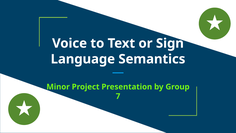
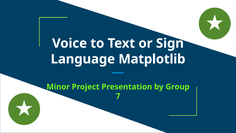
Semantics: Semantics -> Matplotlib
